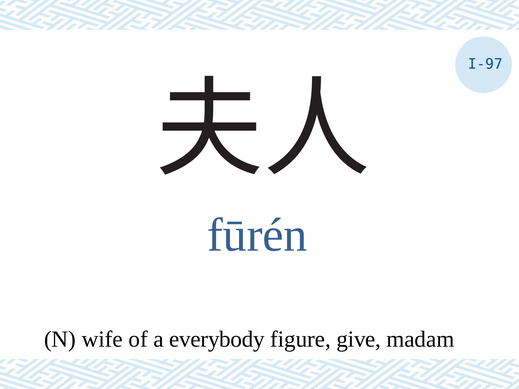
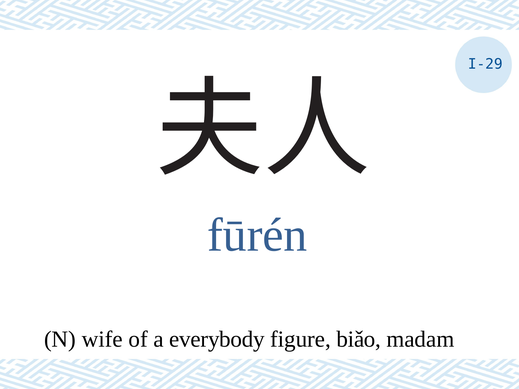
I-97: I-97 -> I-29
give: give -> biǎo
